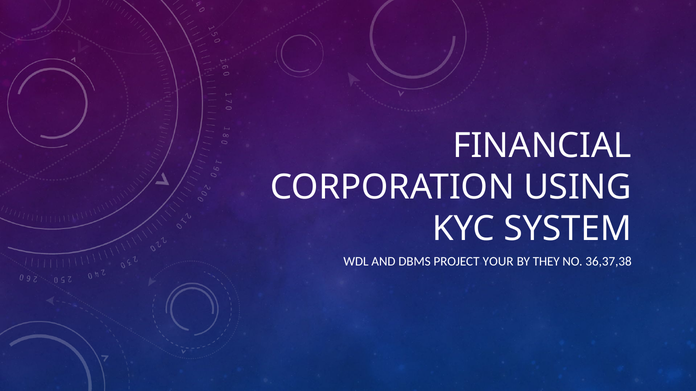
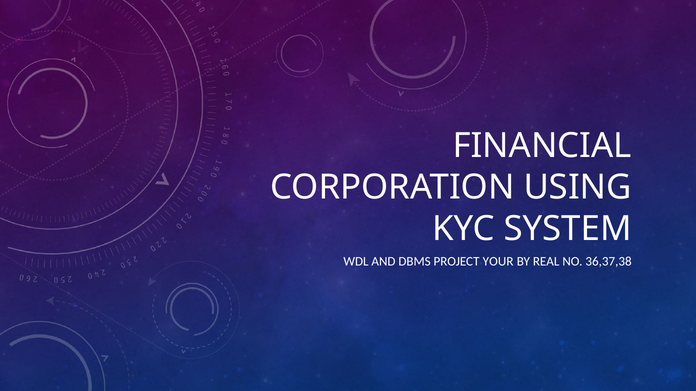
THEY: THEY -> REAL
